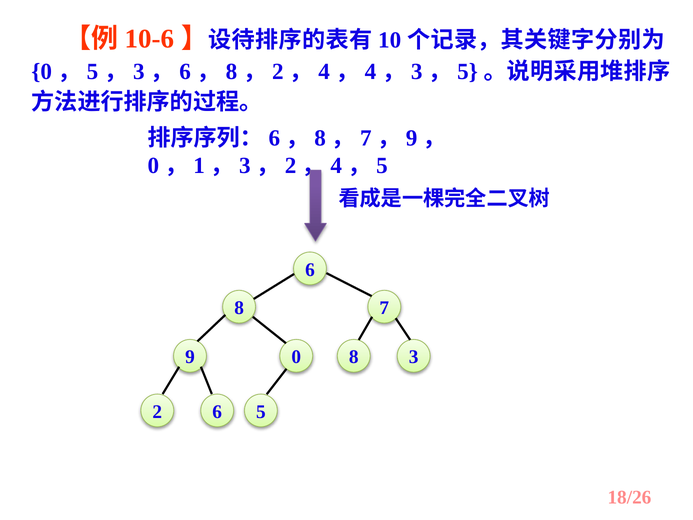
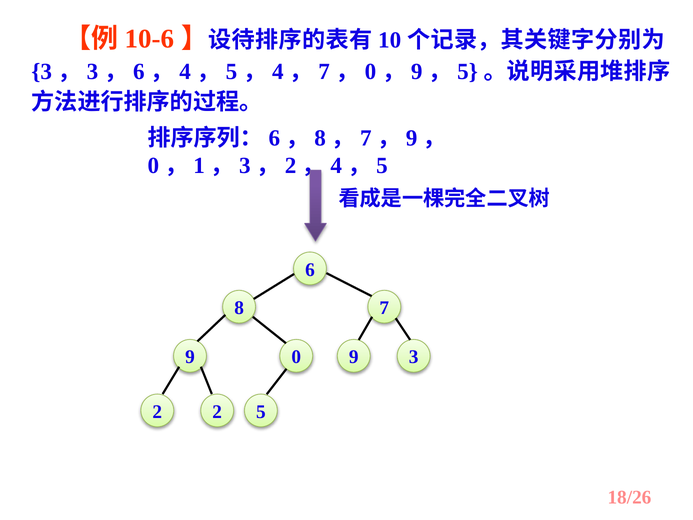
0 at (42, 72): 0 -> 3
5 at (92, 72): 5 -> 3
3 at (139, 72): 3 -> 6
6 at (185, 72): 6 -> 4
8 at (231, 72): 8 -> 5
2 at (278, 72): 2 -> 4
4 at (324, 72): 4 -> 7
4 at (370, 72): 4 -> 0
3 at (417, 72): 3 -> 9
0 8: 8 -> 9
2 6: 6 -> 2
